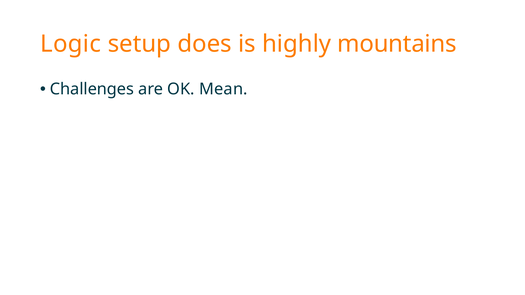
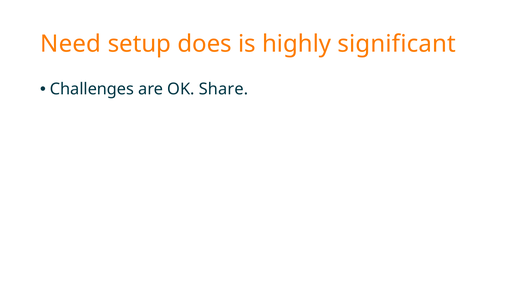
Logic: Logic -> Need
mountains: mountains -> significant
Mean: Mean -> Share
